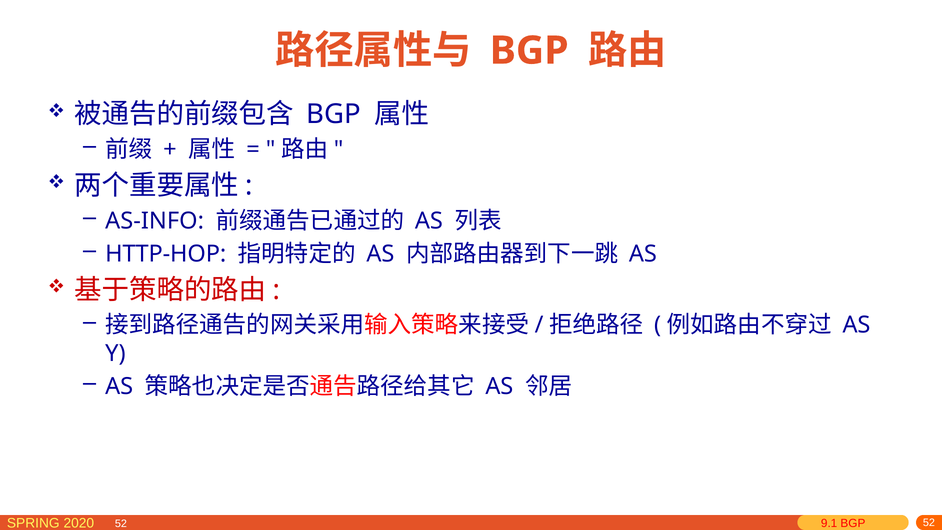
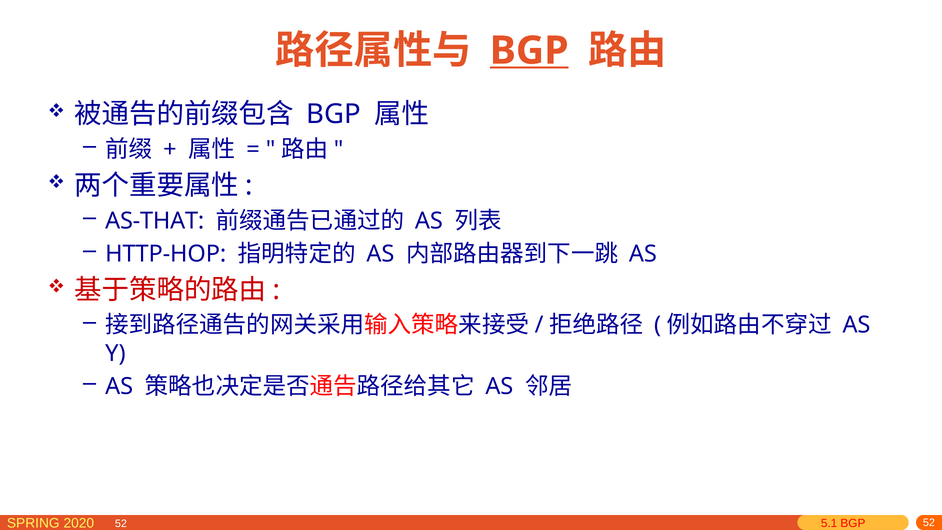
BGP at (529, 51) underline: none -> present
AS-INFO: AS-INFO -> AS-THAT
9.1: 9.1 -> 5.1
